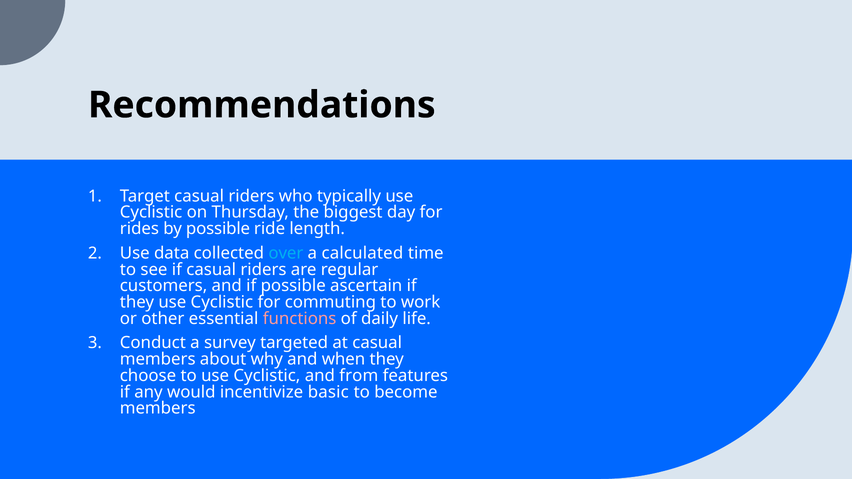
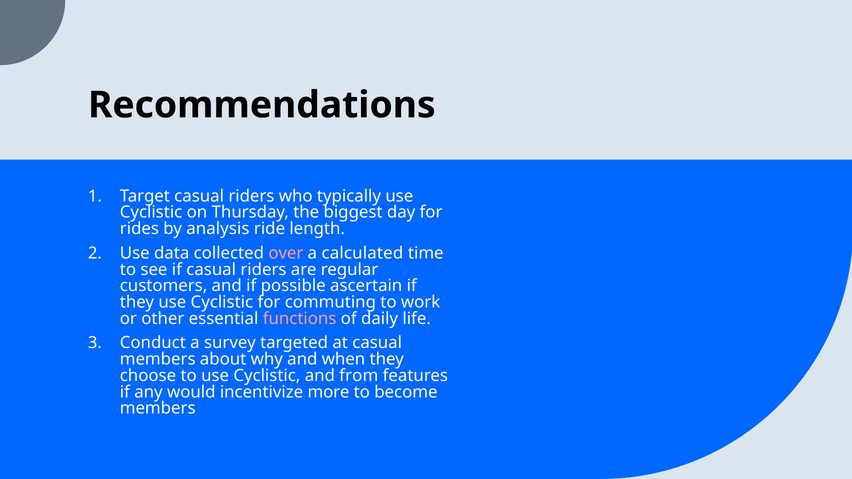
by possible: possible -> analysis
over colour: light blue -> pink
basic: basic -> more
